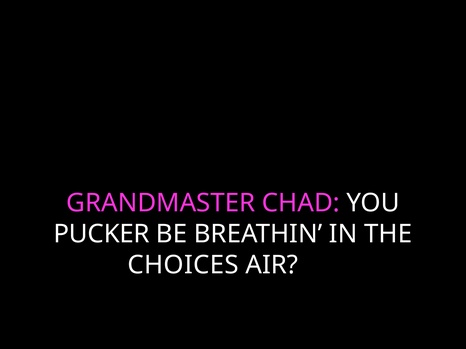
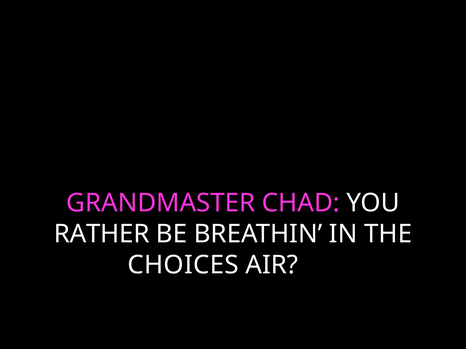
PUCKER: PUCKER -> RATHER
